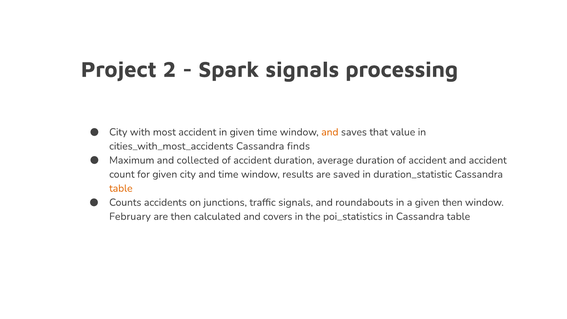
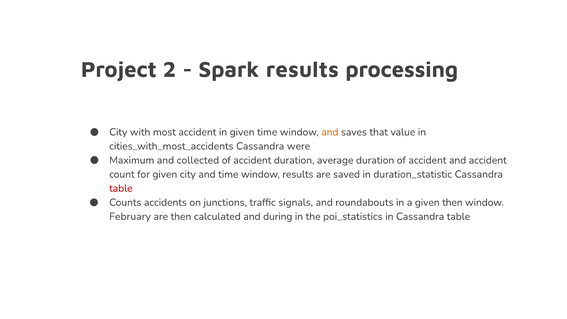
Spark signals: signals -> results
finds: finds -> were
table at (121, 188) colour: orange -> red
covers: covers -> during
